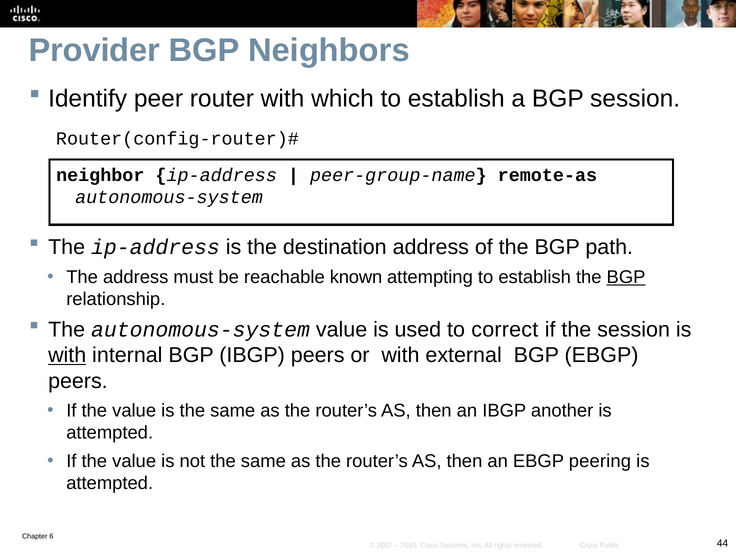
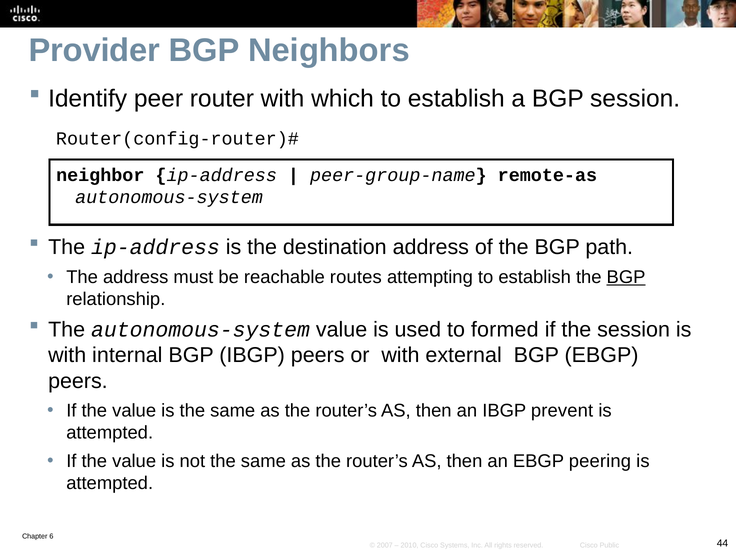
known: known -> routes
correct: correct -> formed
with at (67, 355) underline: present -> none
another: another -> prevent
